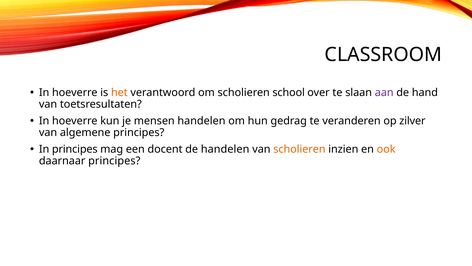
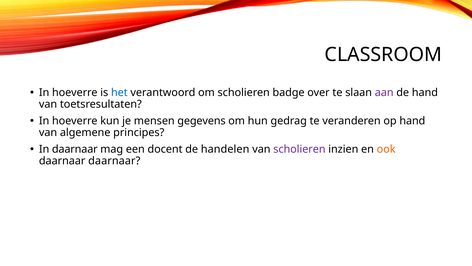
het colour: orange -> blue
school: school -> badge
mensen handelen: handelen -> gegevens
op zilver: zilver -> hand
In principes: principes -> daarnaar
scholieren at (299, 149) colour: orange -> purple
daarnaar principes: principes -> daarnaar
